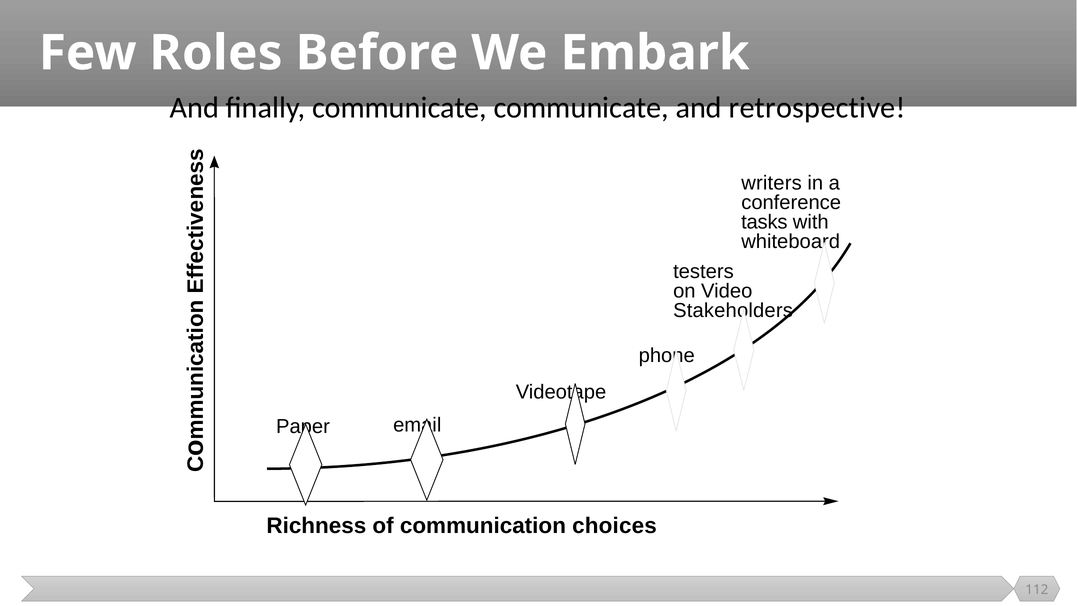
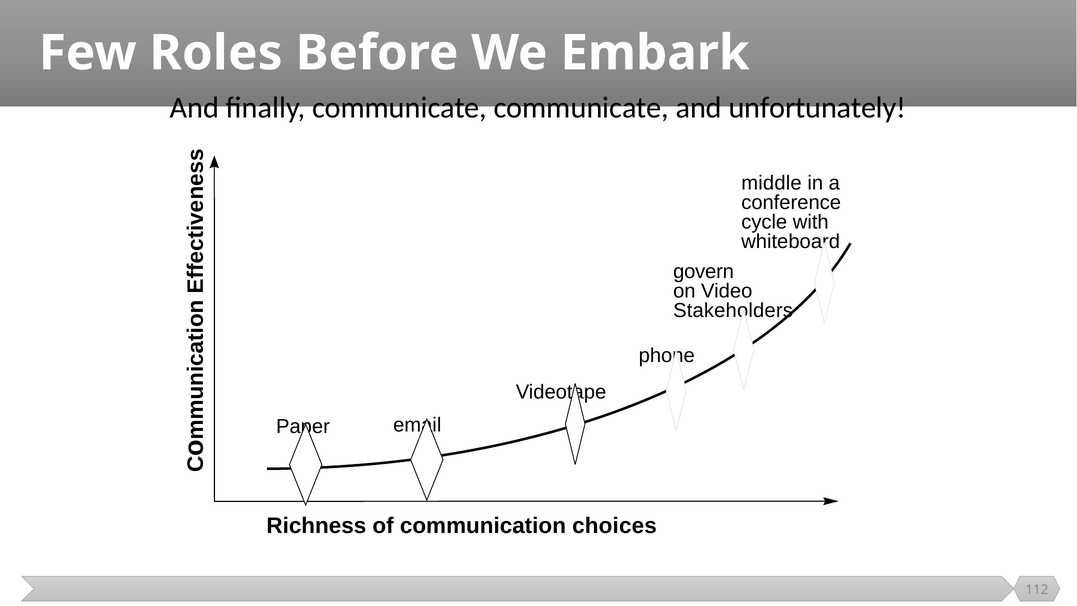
retrospective: retrospective -> unfortunately
writers: writers -> middle
tasks: tasks -> cycle
testers: testers -> govern
